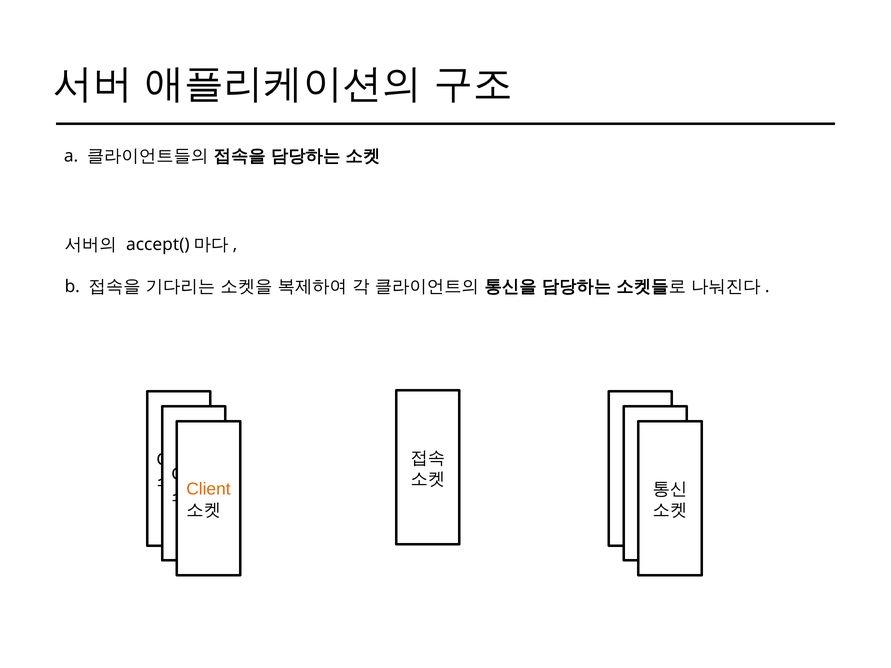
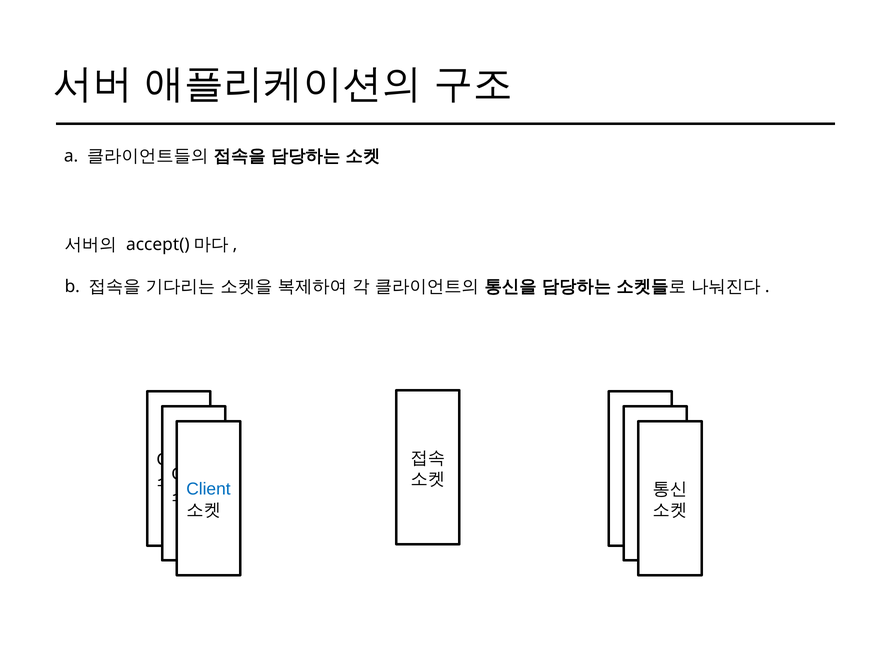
Client at (208, 489) colour: orange -> blue
